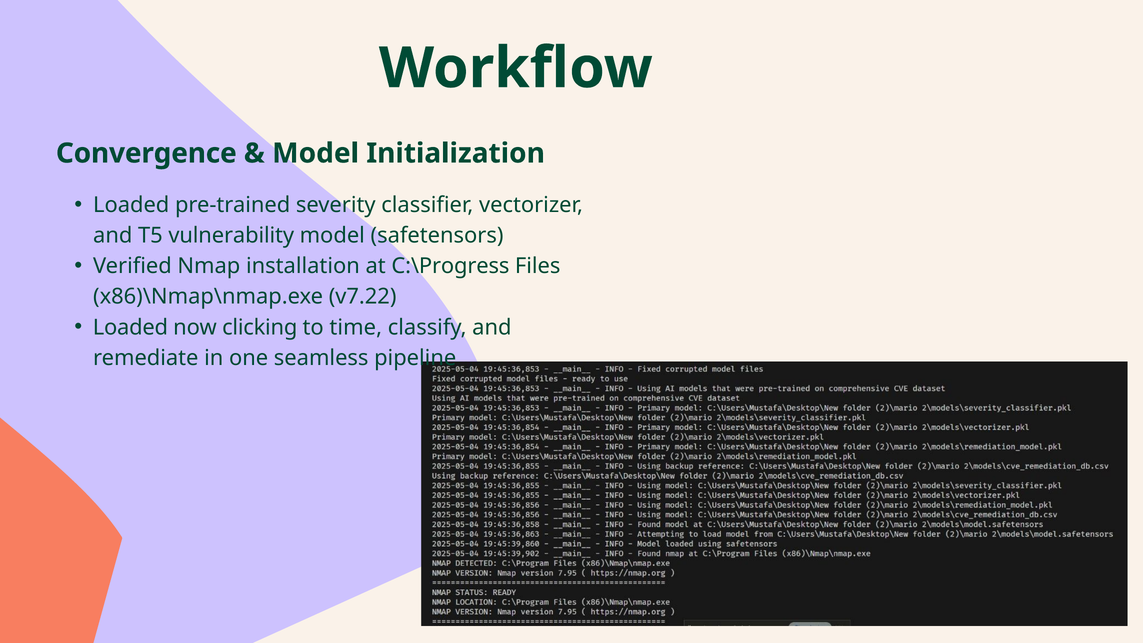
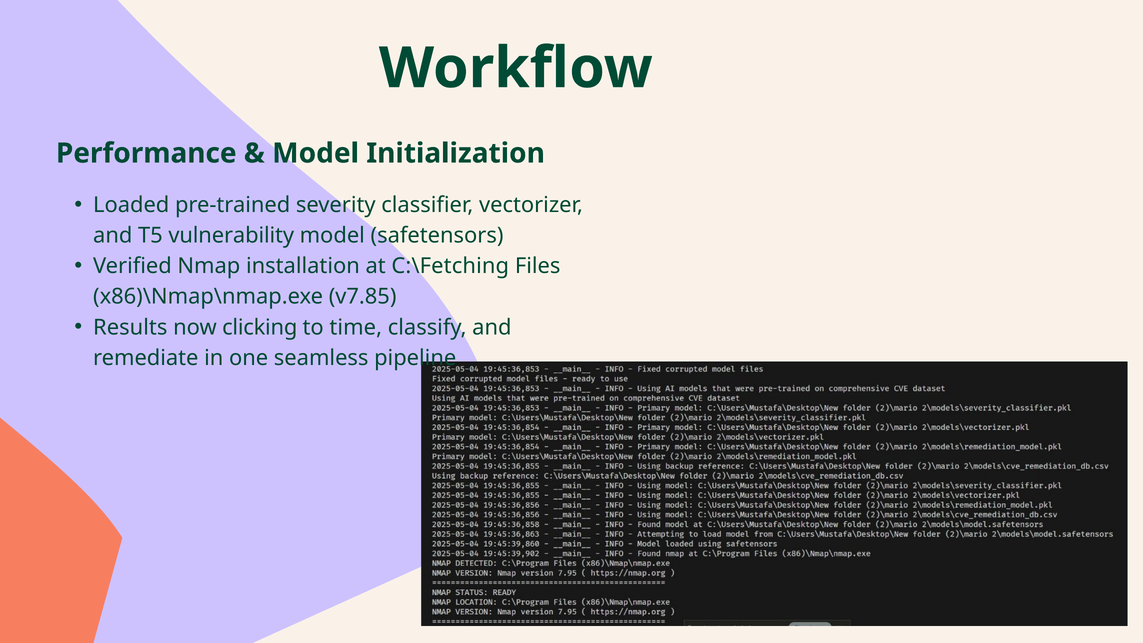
Convergence: Convergence -> Performance
C:\Progress: C:\Progress -> C:\Fetching
v7.22: v7.22 -> v7.85
Loaded at (130, 327): Loaded -> Results
